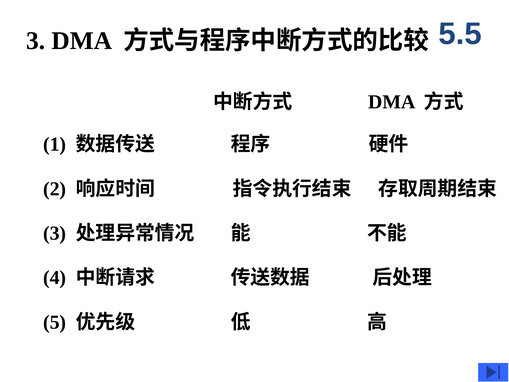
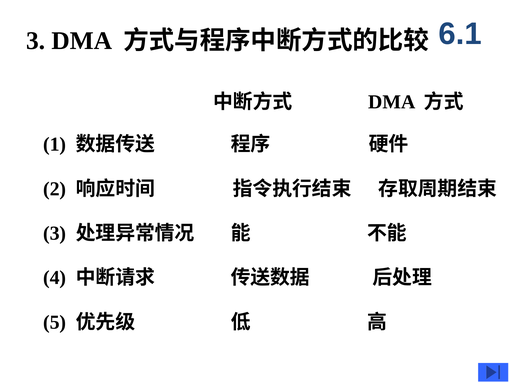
5.5: 5.5 -> 6.1
